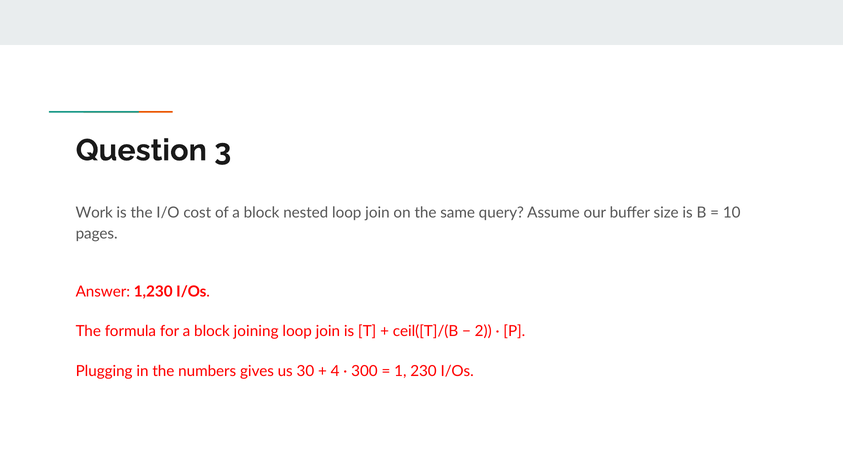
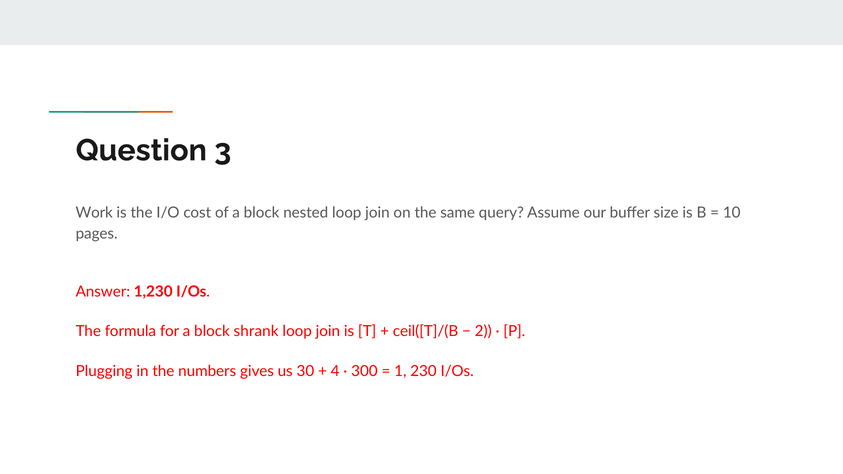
joining: joining -> shrank
